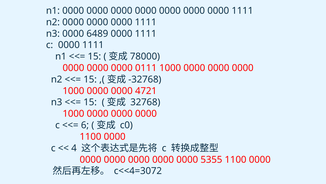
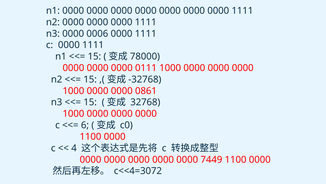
6489: 6489 -> 0006
4721: 4721 -> 0861
5355: 5355 -> 7449
